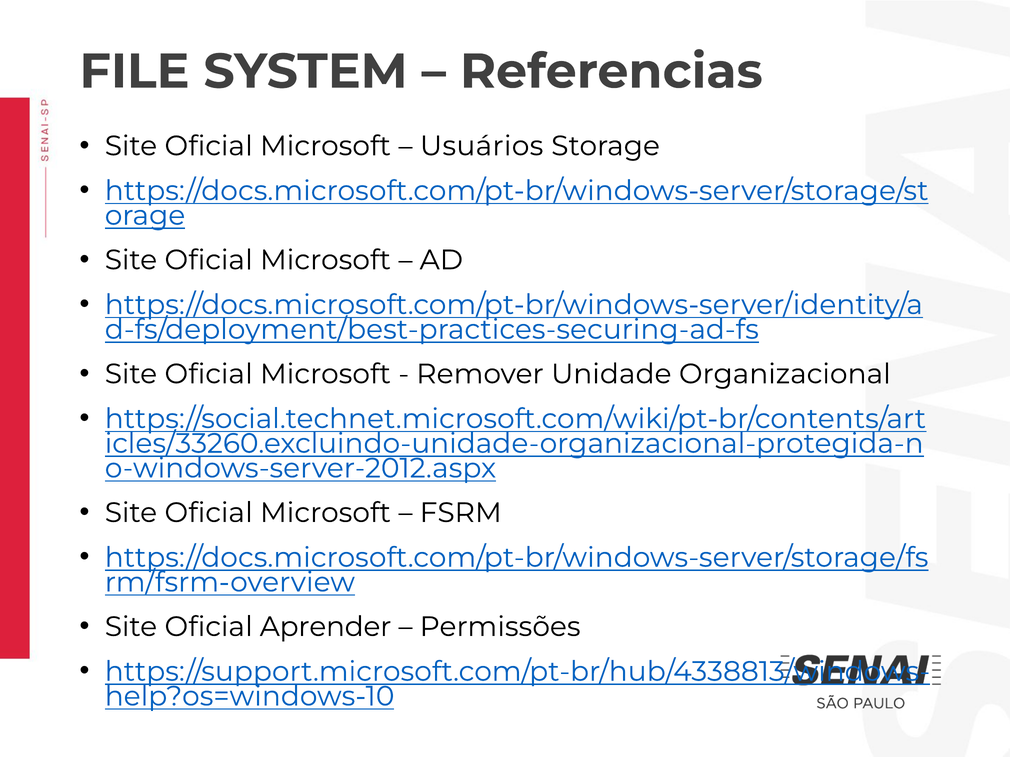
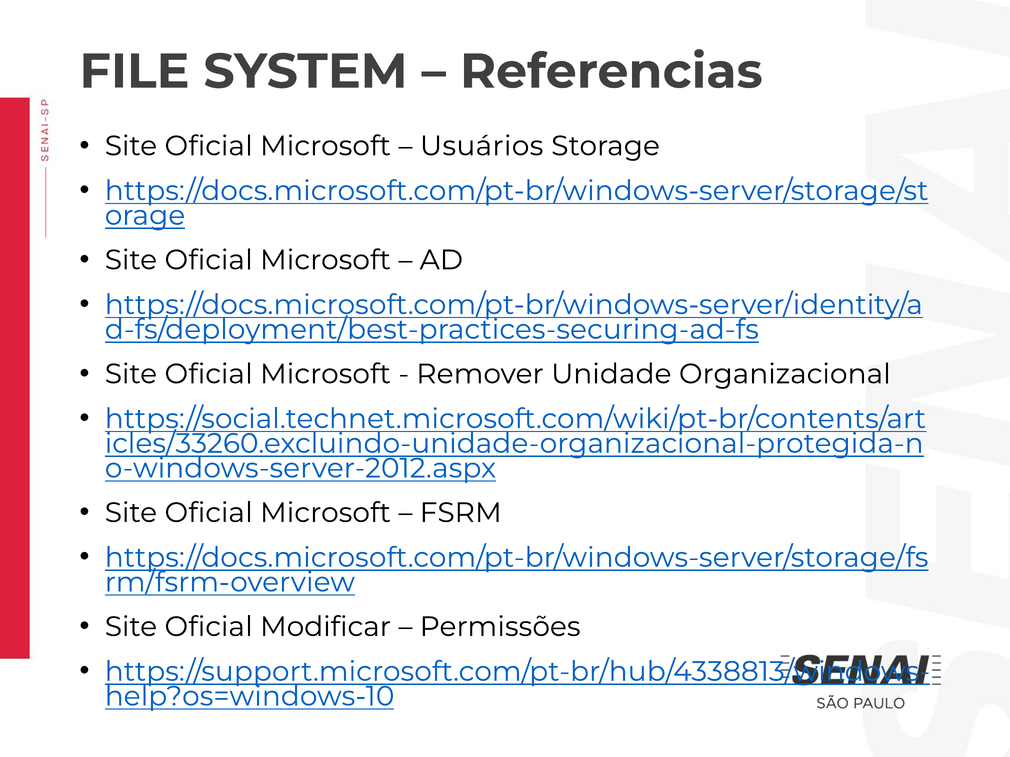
Aprender: Aprender -> Modificar
